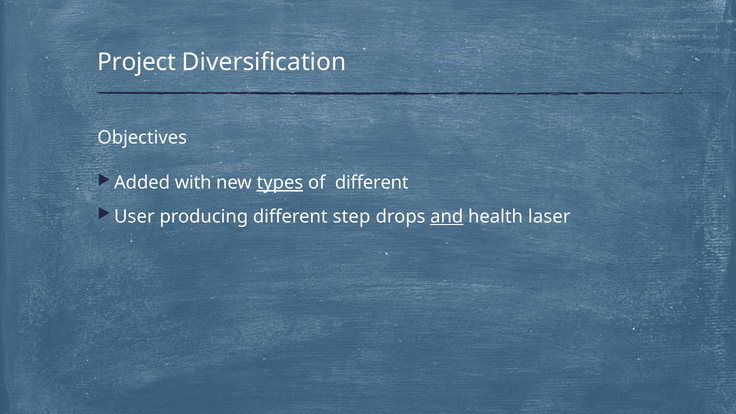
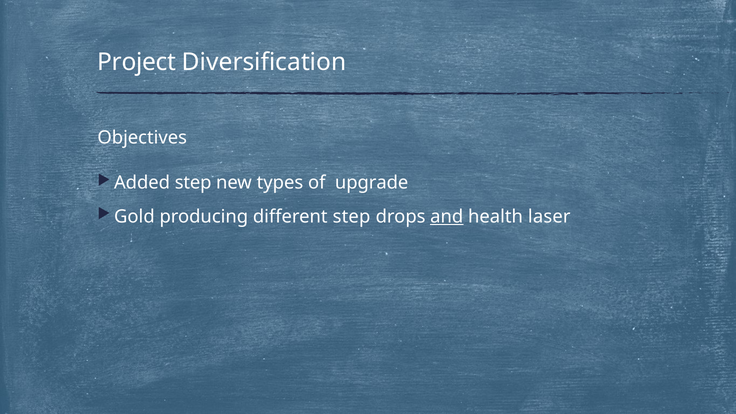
Added with: with -> step
types underline: present -> none
of different: different -> upgrade
User: User -> Gold
